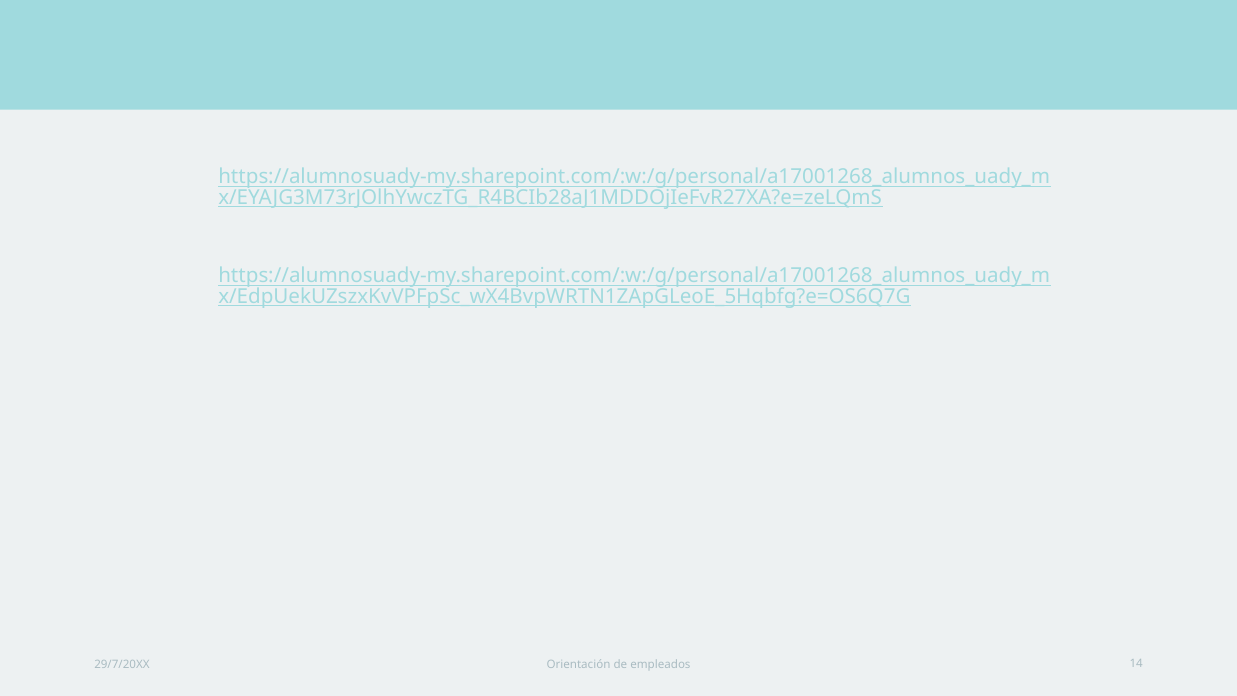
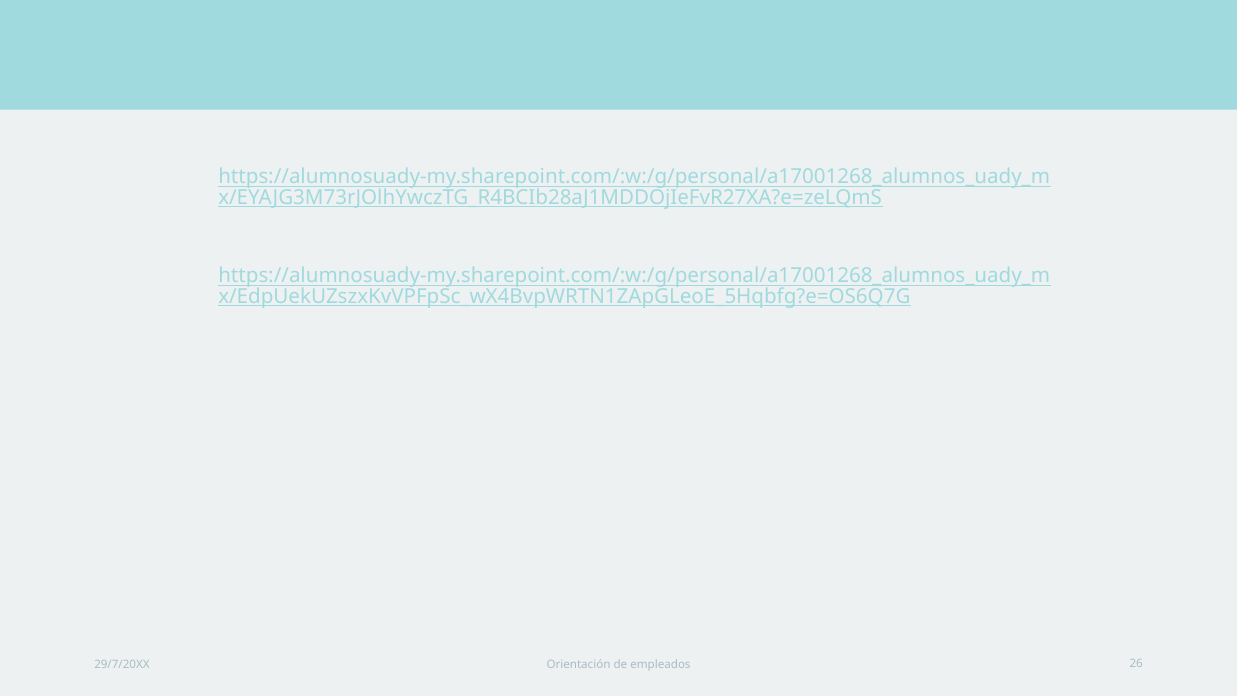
14: 14 -> 26
